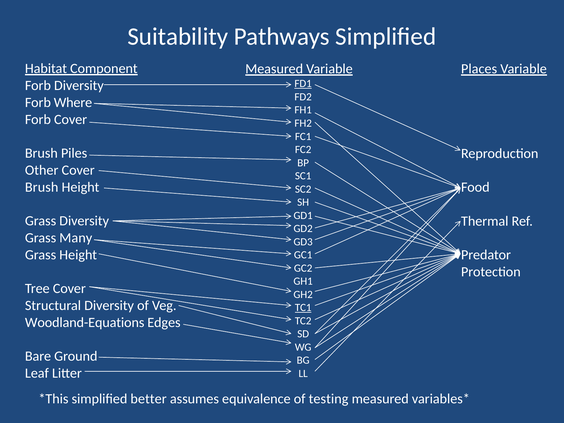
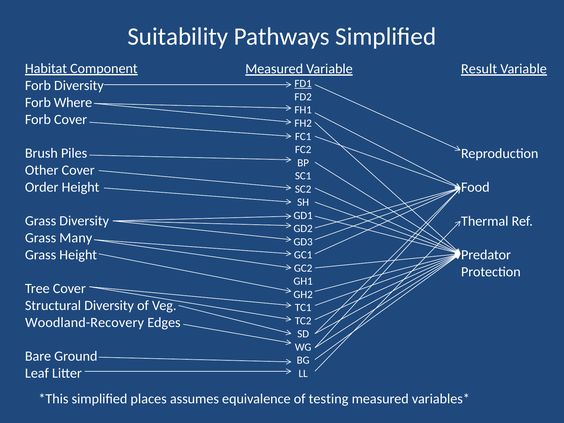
Places: Places -> Result
Brush at (42, 187): Brush -> Order
TC1 underline: present -> none
Woodland-Equations: Woodland-Equations -> Woodland-Recovery
better: better -> places
